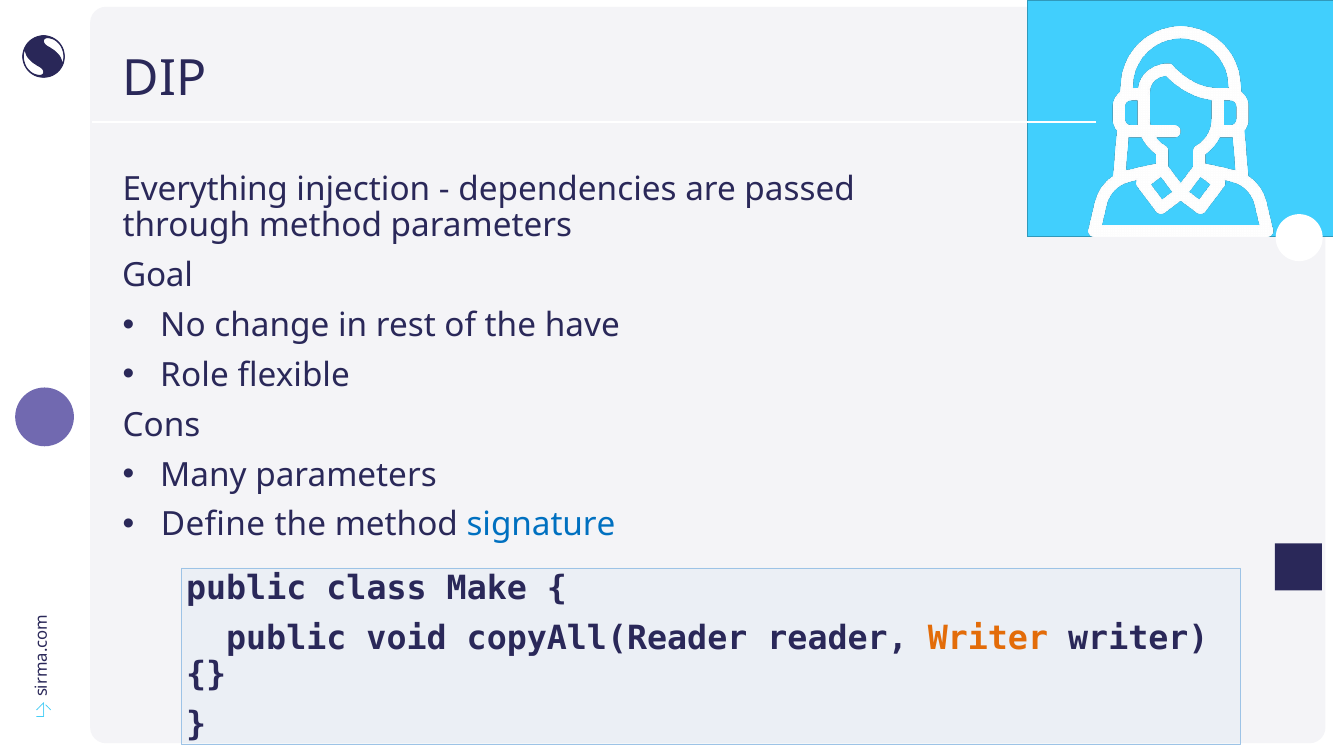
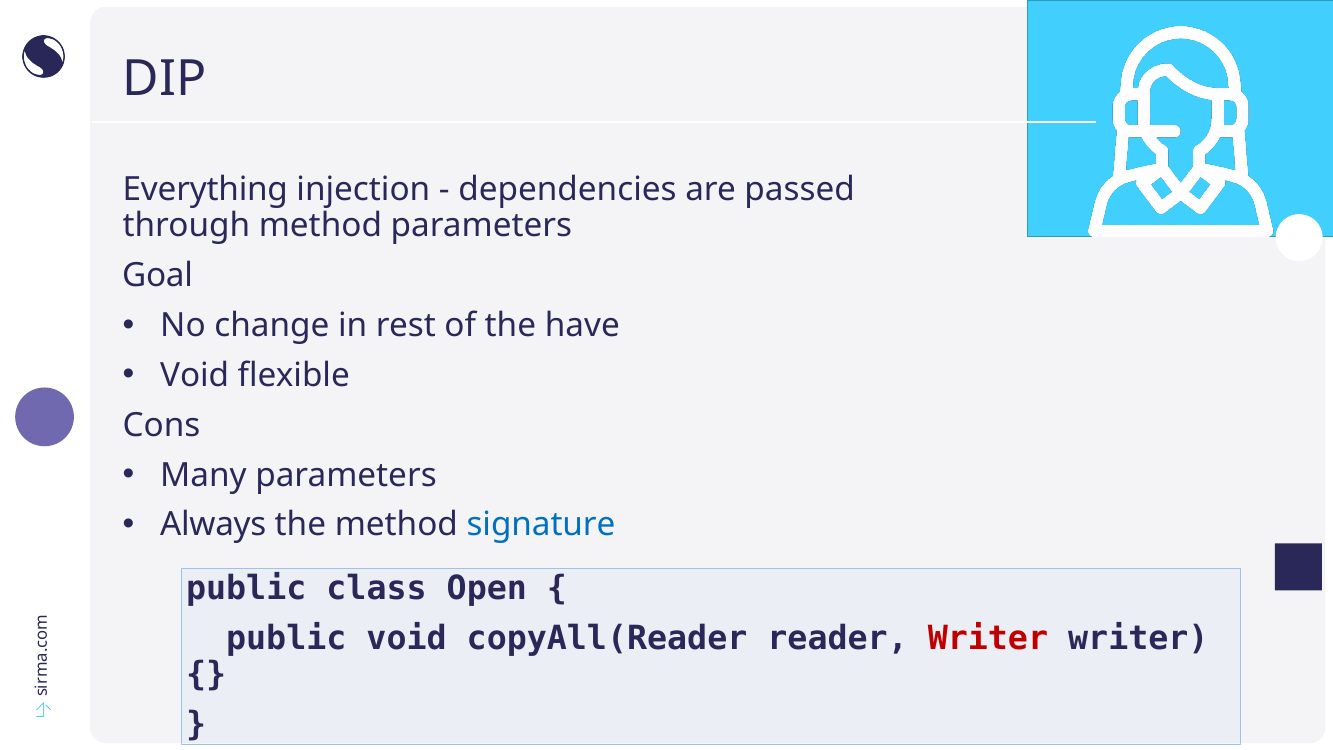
Role at (195, 375): Role -> Void
Define: Define -> Always
Make: Make -> Open
Writer at (988, 638) colour: orange -> red
